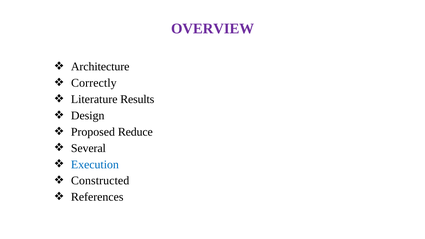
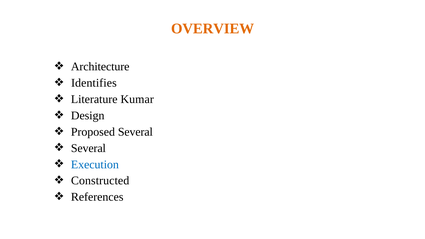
OVERVIEW colour: purple -> orange
Correctly: Correctly -> Identifies
Results: Results -> Kumar
Proposed Reduce: Reduce -> Several
